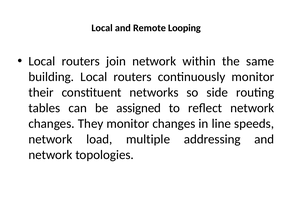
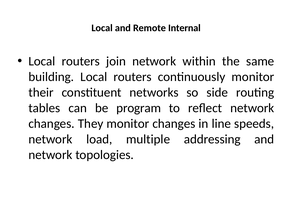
Looping: Looping -> Internal
assigned: assigned -> program
